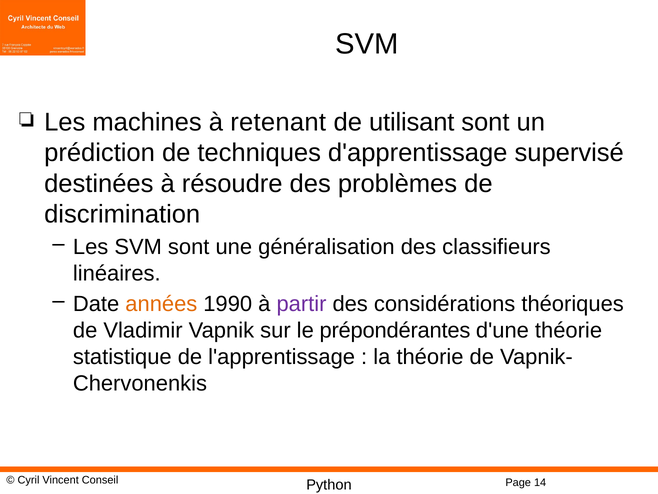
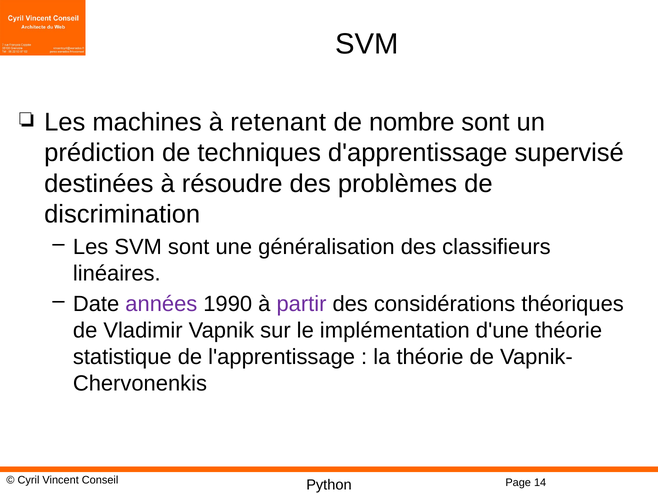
utilisant: utilisant -> nombre
années colour: orange -> purple
prépondérantes: prépondérantes -> implémentation
